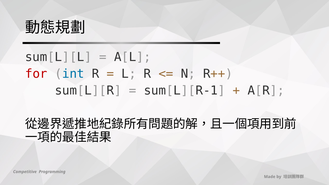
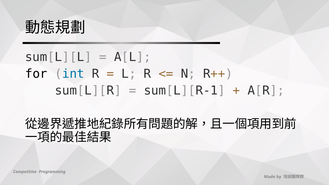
for colour: red -> black
